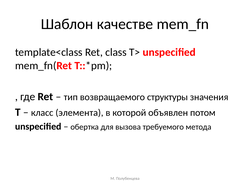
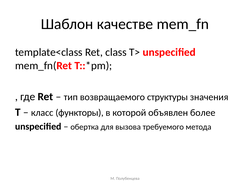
элемента: элемента -> функторы
потом: потом -> более
